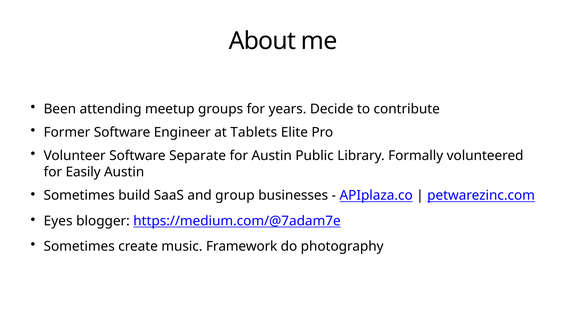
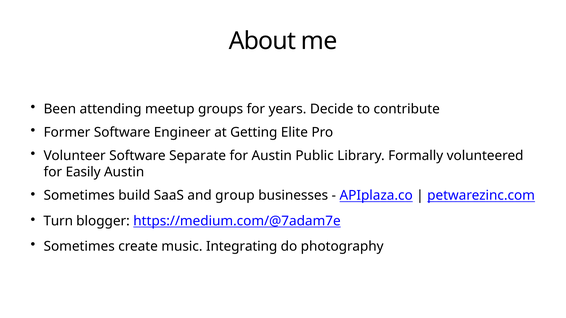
Tablets: Tablets -> Getting
Eyes: Eyes -> Turn
Framework: Framework -> Integrating
